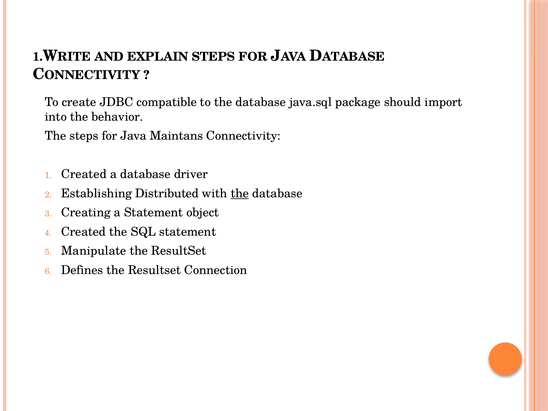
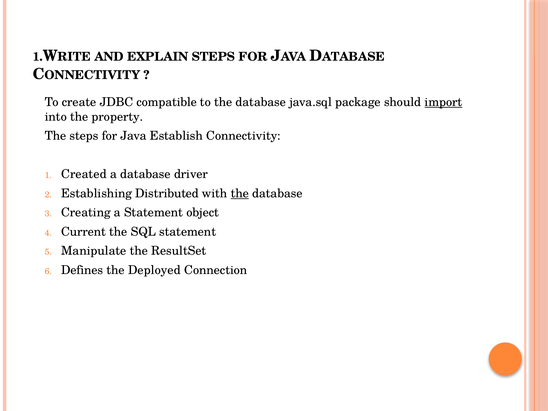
import underline: none -> present
behavior: behavior -> property
Maintans: Maintans -> Establish
Created at (84, 232): Created -> Current
Resultset at (154, 270): Resultset -> Deployed
